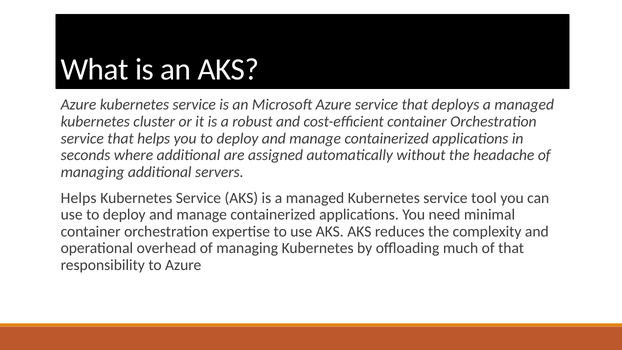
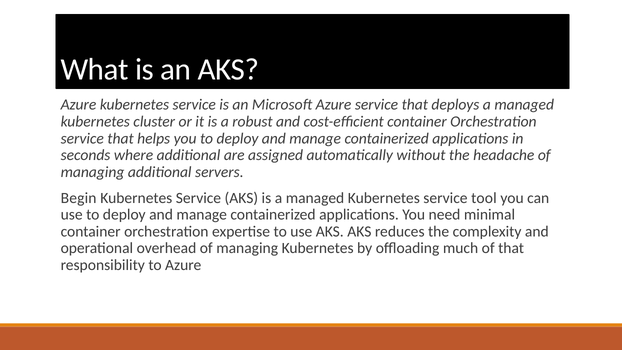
Helps at (79, 198): Helps -> Begin
